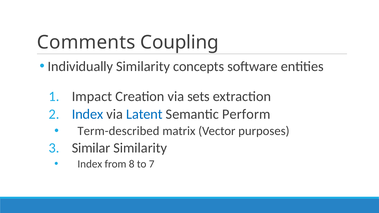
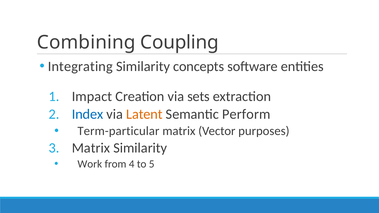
Comments: Comments -> Combining
Individually: Individually -> Integrating
Latent colour: blue -> orange
Term-described: Term-described -> Term-particular
Similar at (91, 148): Similar -> Matrix
Index at (90, 164): Index -> Work
8: 8 -> 4
7: 7 -> 5
